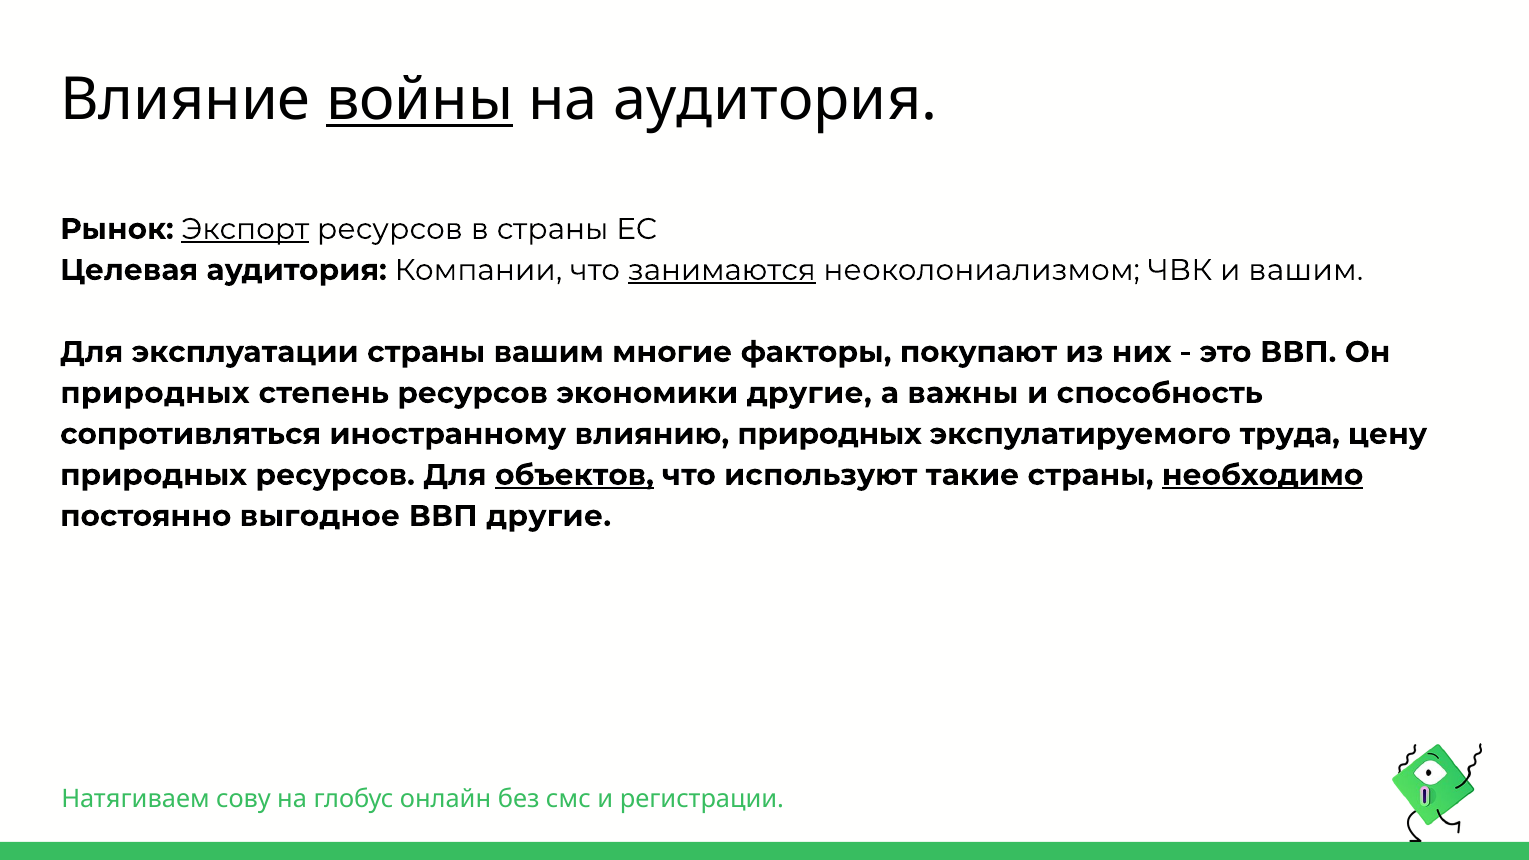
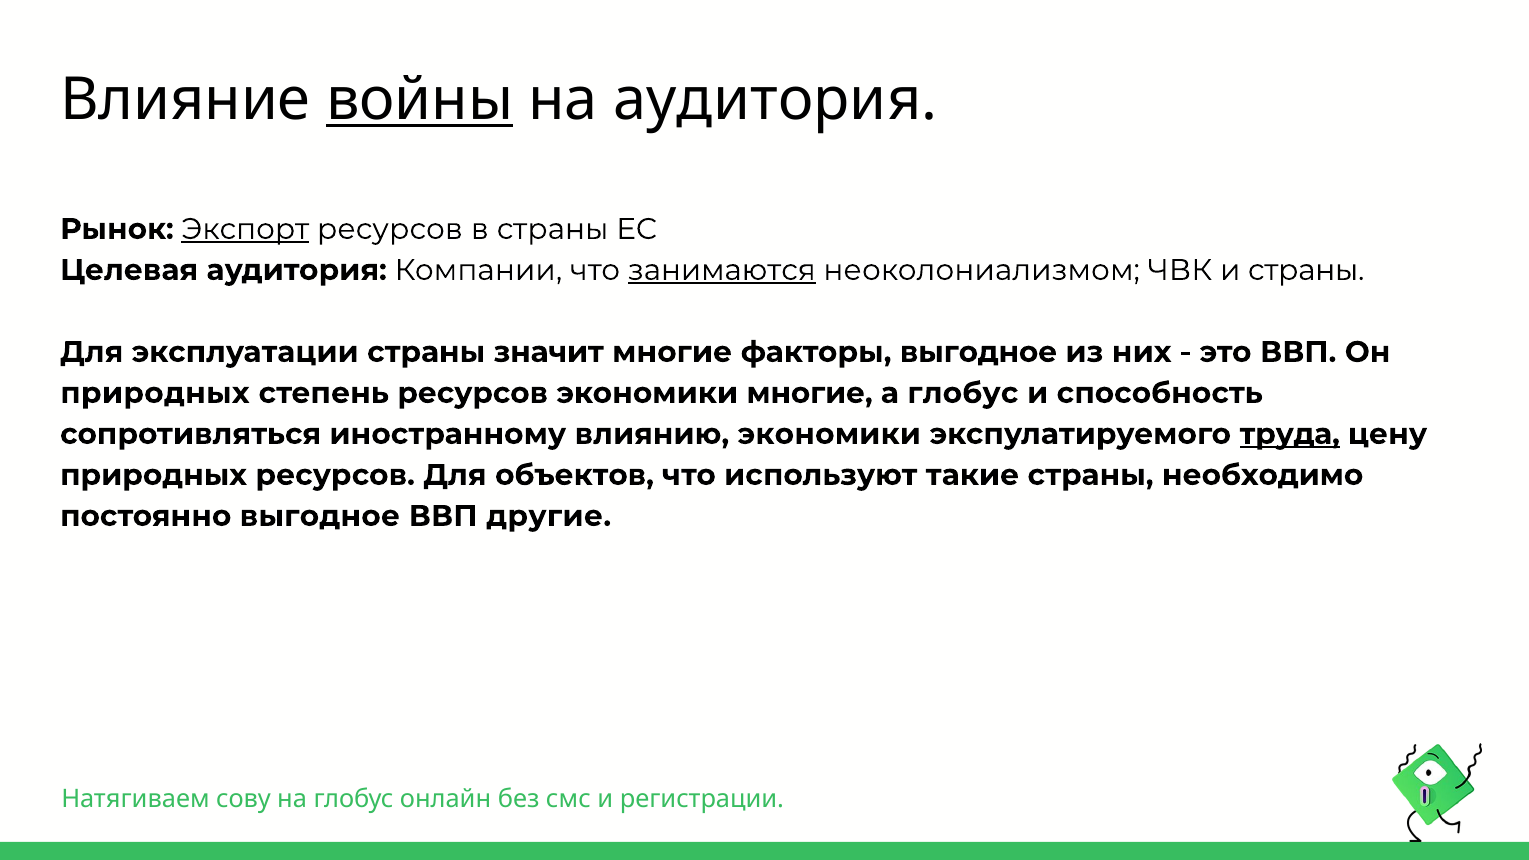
и вашим: вашим -> страны
страны вашим: вашим -> значит
факторы покупают: покупают -> выгодное
экономики другие: другие -> многие
а важны: важны -> глобус
влиянию природных: природных -> экономики
труда underline: none -> present
объектов underline: present -> none
необходимо underline: present -> none
